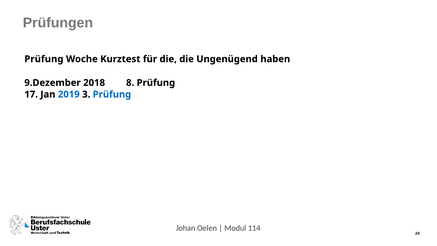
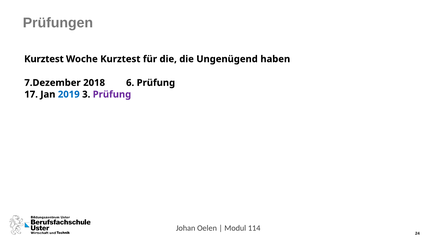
Prüfung at (44, 59): Prüfung -> Kurztest
9.Dezember: 9.Dezember -> 7.Dezember
8: 8 -> 6
Prüfung at (112, 94) colour: blue -> purple
